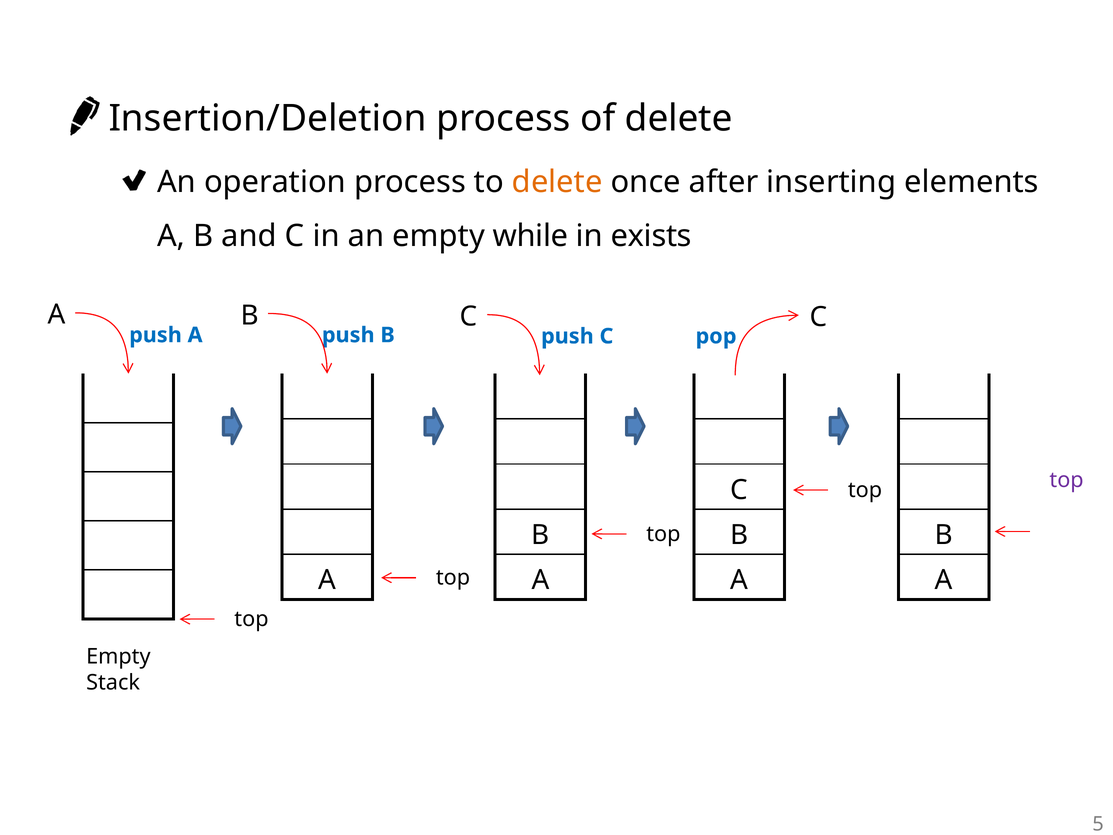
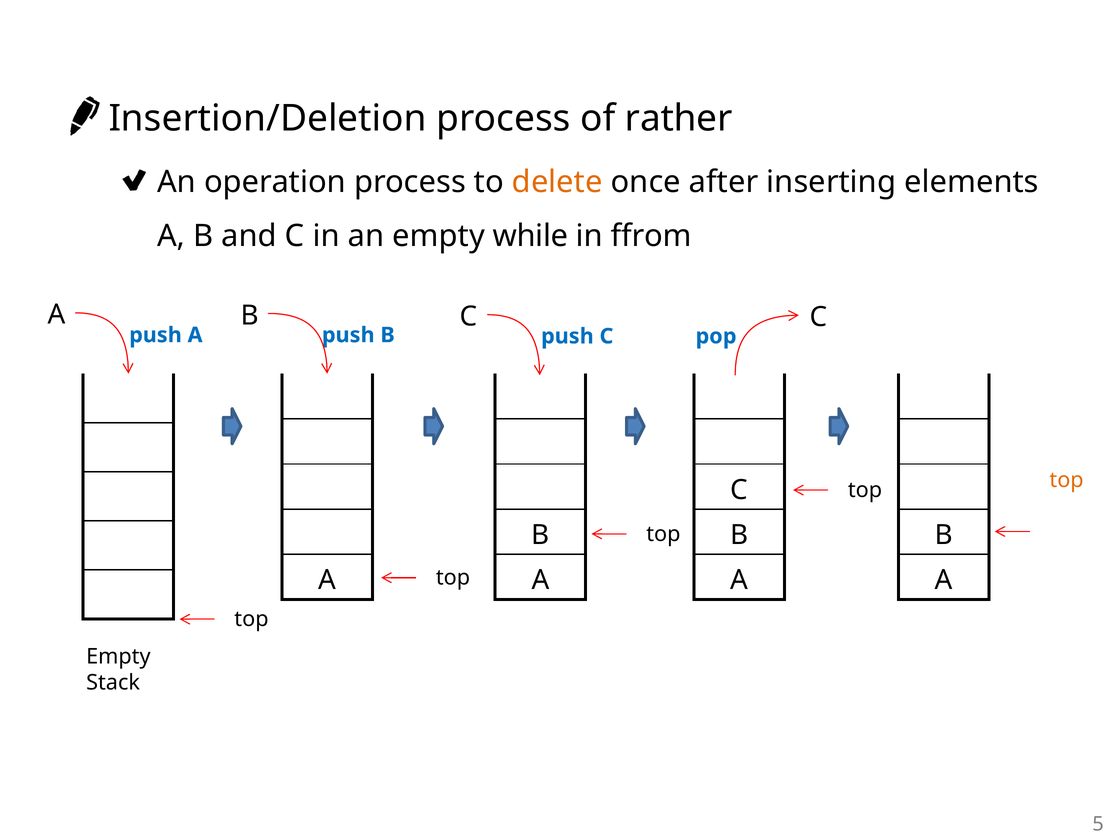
of delete: delete -> rather
exists: exists -> ffrom
top at (1067, 480) colour: purple -> orange
